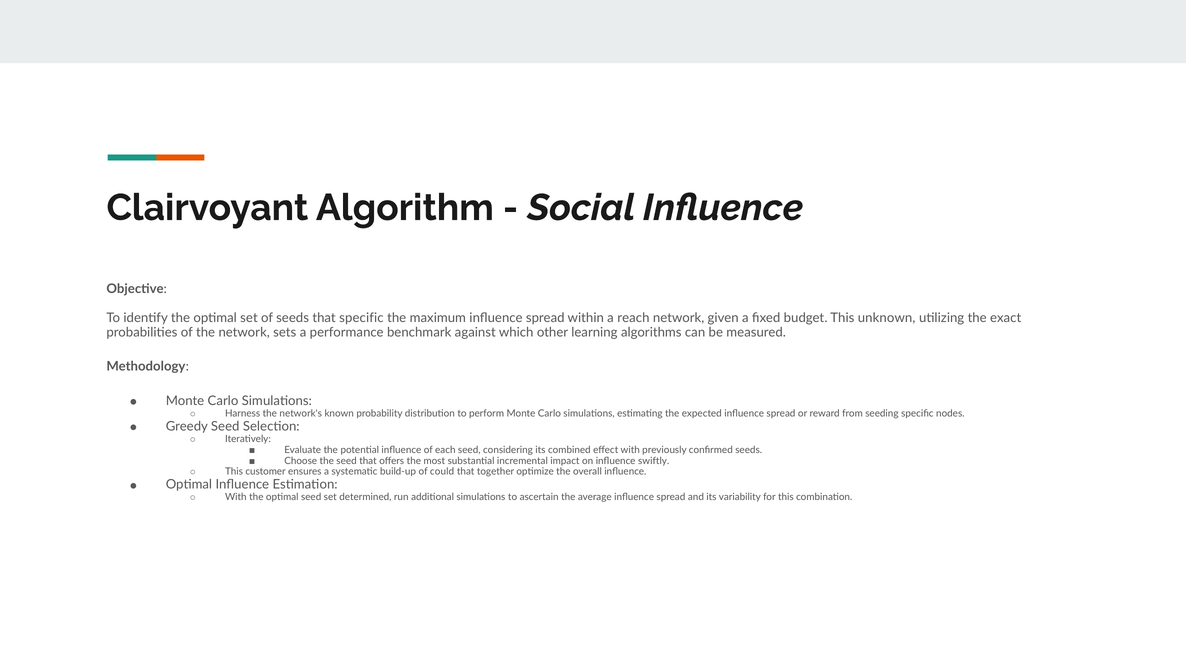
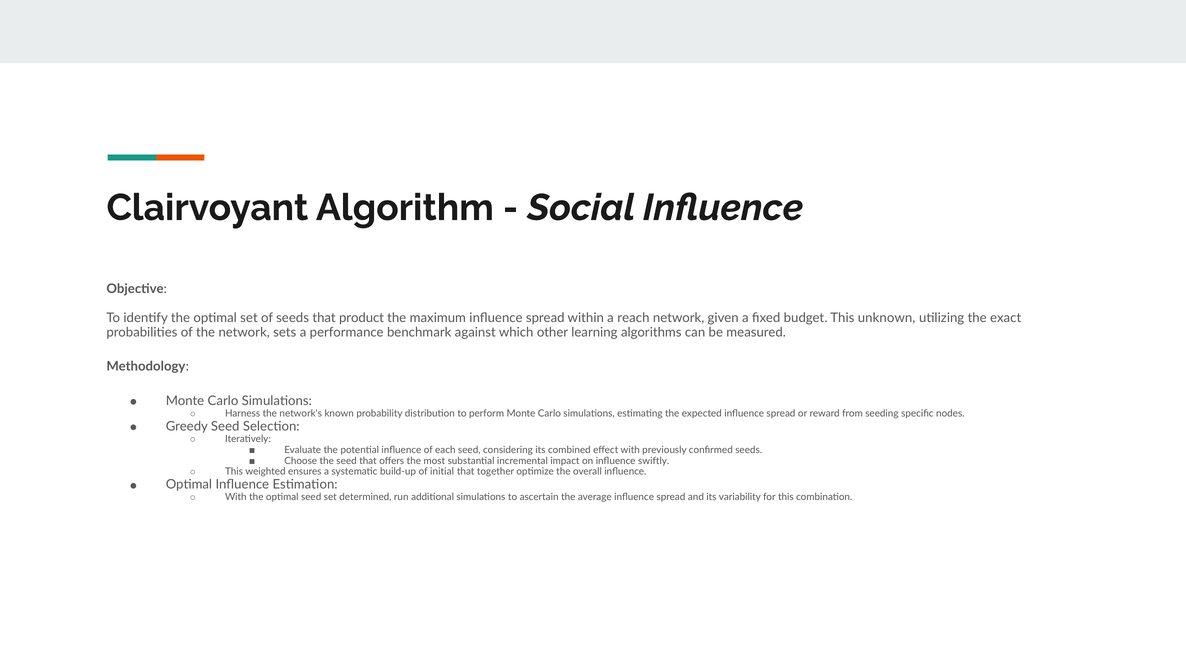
that specific: specific -> product
customer: customer -> weighted
could: could -> initial
